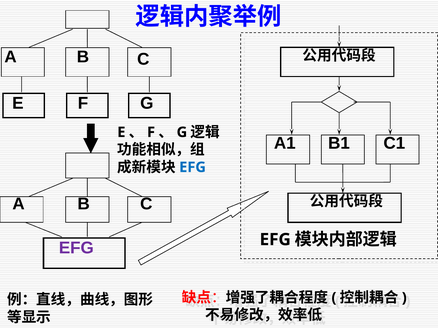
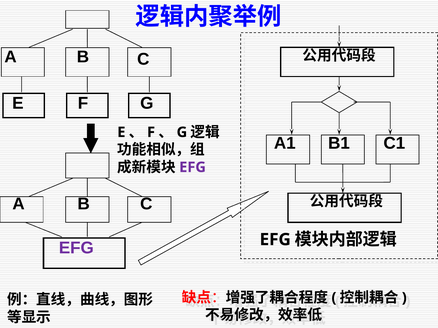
EFG at (193, 167) colour: blue -> purple
